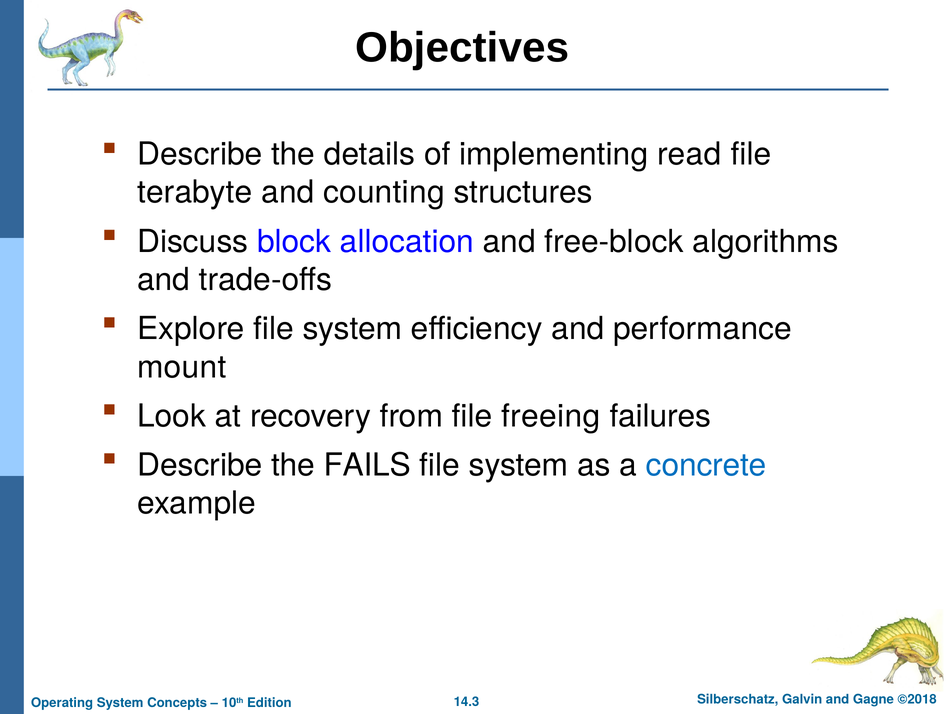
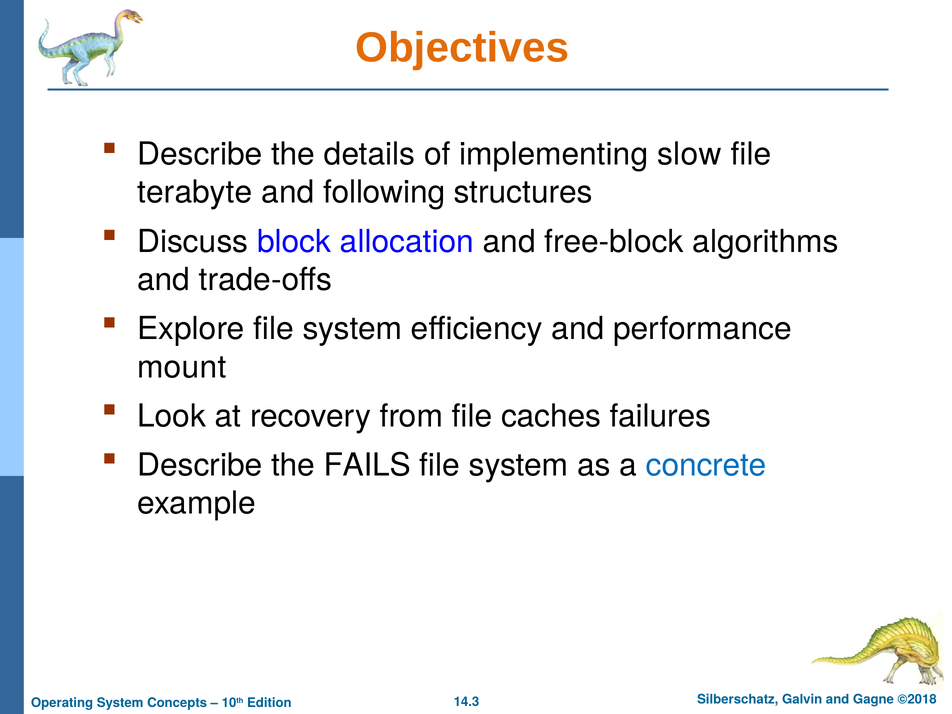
Objectives colour: black -> orange
read: read -> slow
counting: counting -> following
freeing: freeing -> caches
